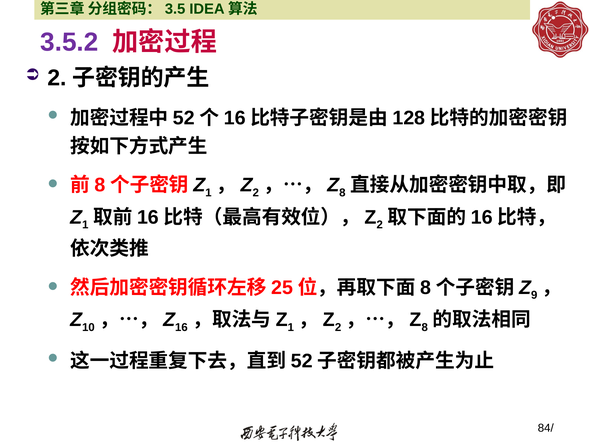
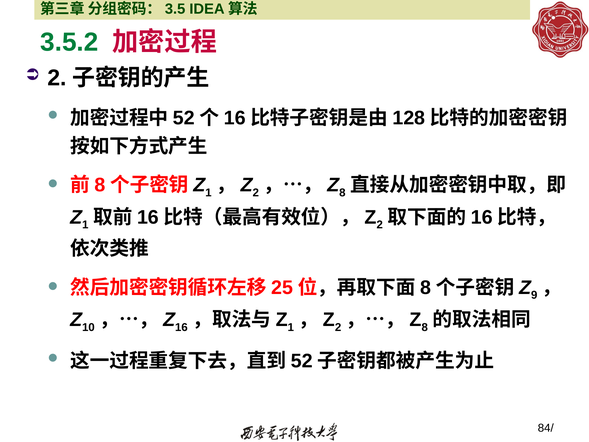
3.5.2 colour: purple -> green
